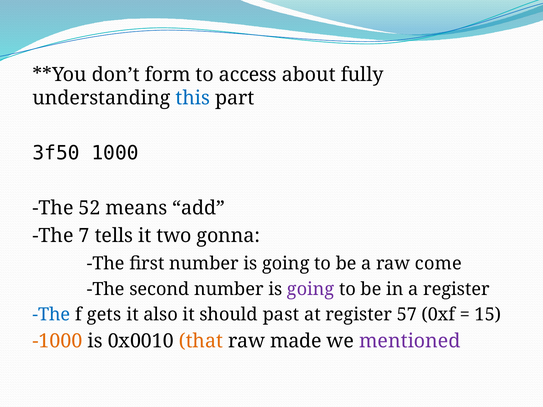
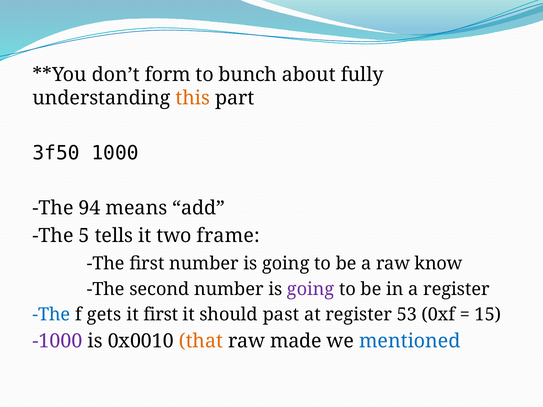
access: access -> bunch
this colour: blue -> orange
52: 52 -> 94
7: 7 -> 5
gonna: gonna -> frame
come: come -> know
it also: also -> first
57: 57 -> 53
-1000 colour: orange -> purple
mentioned colour: purple -> blue
